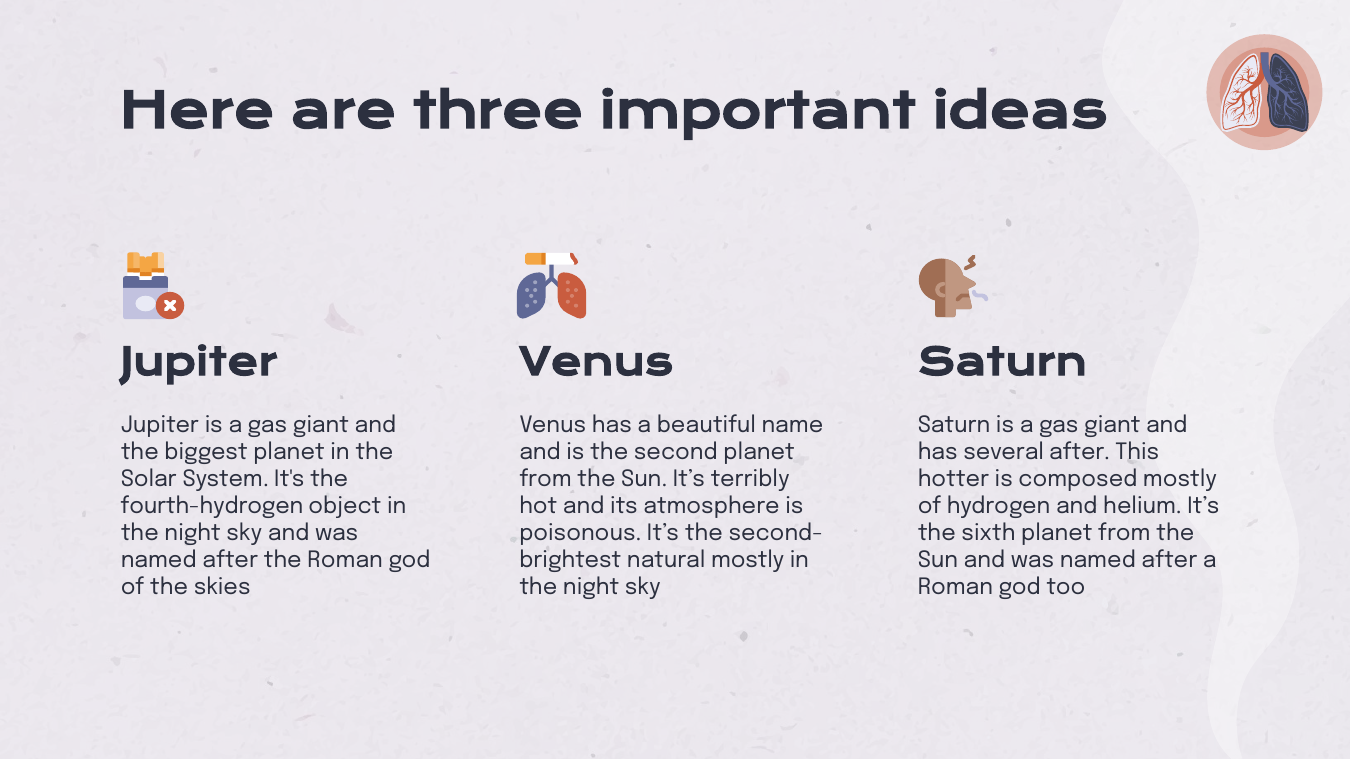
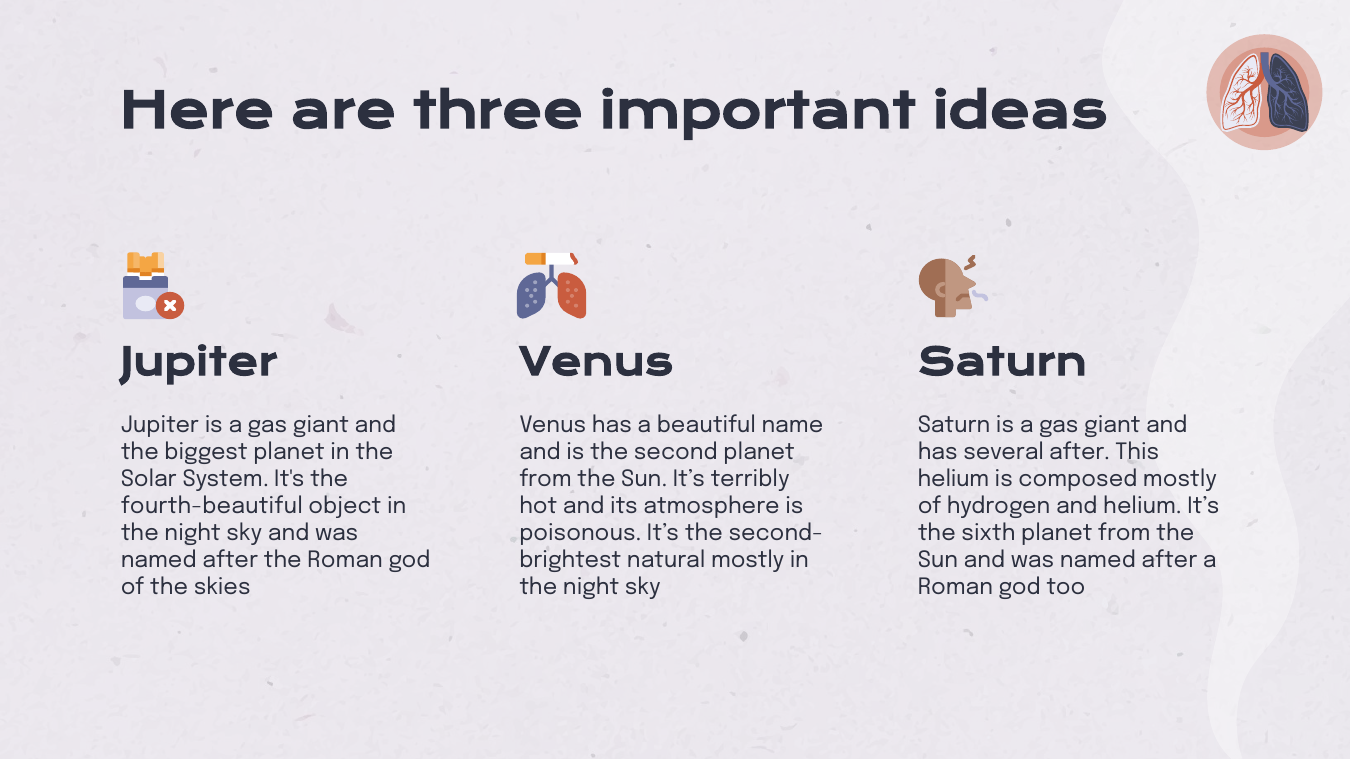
hotter at (953, 479): hotter -> helium
fourth-hydrogen: fourth-hydrogen -> fourth-beautiful
